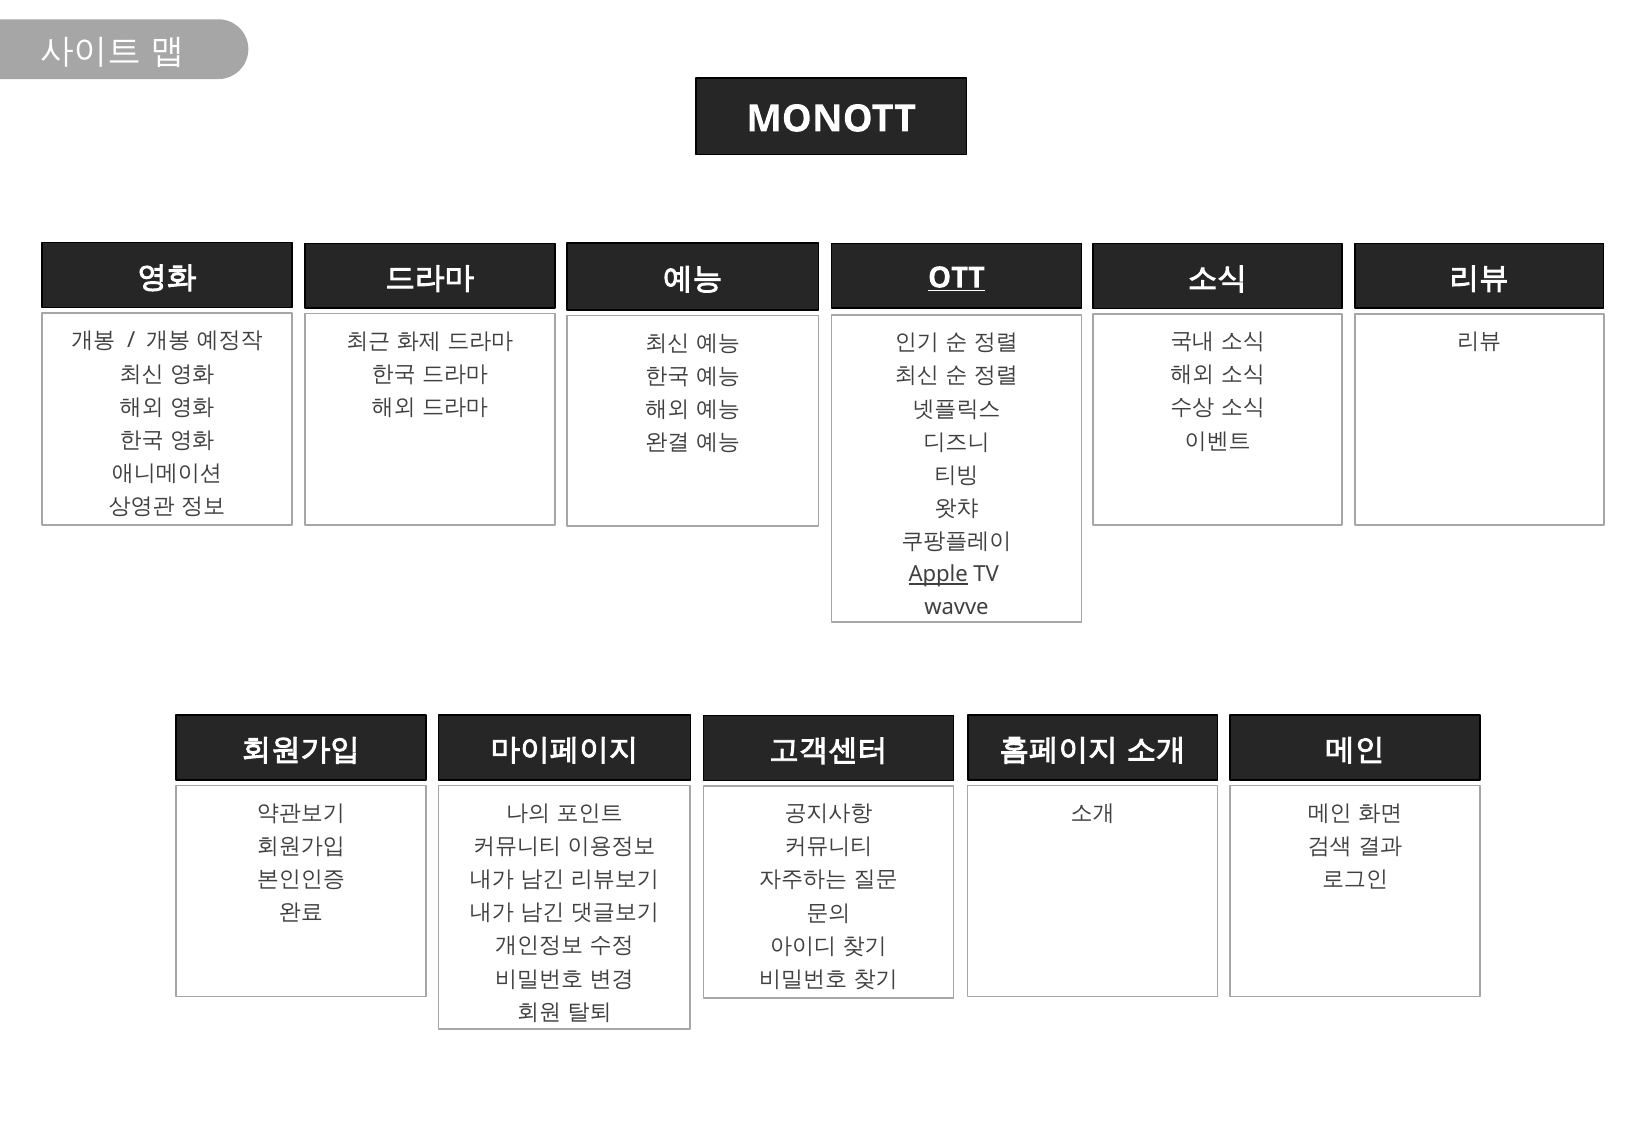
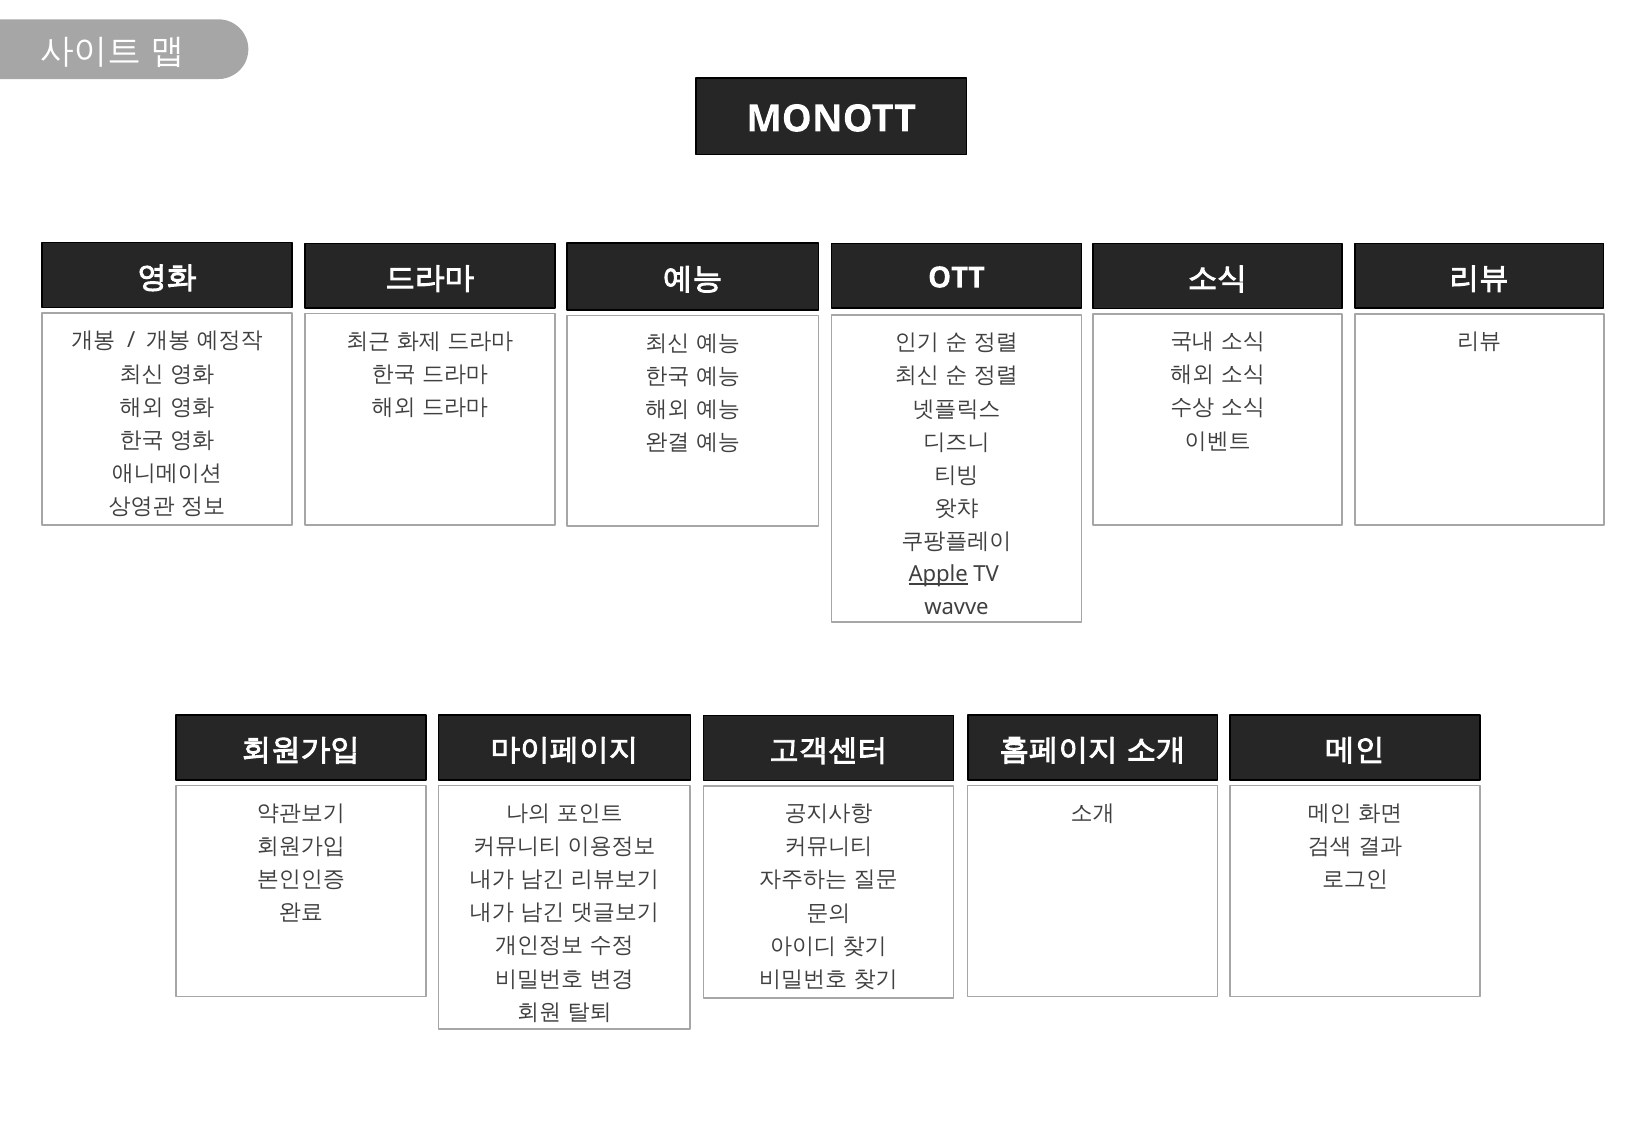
OTT underline: present -> none
